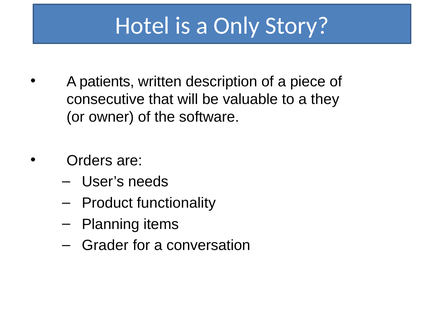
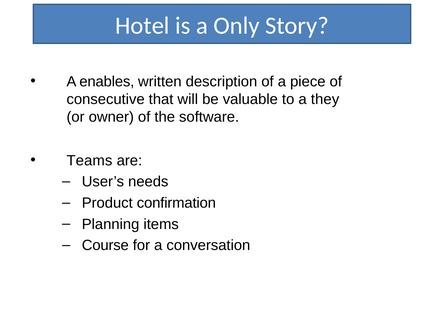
patients: patients -> enables
Orders: Orders -> Teams
functionality: functionality -> confirmation
Grader: Grader -> Course
